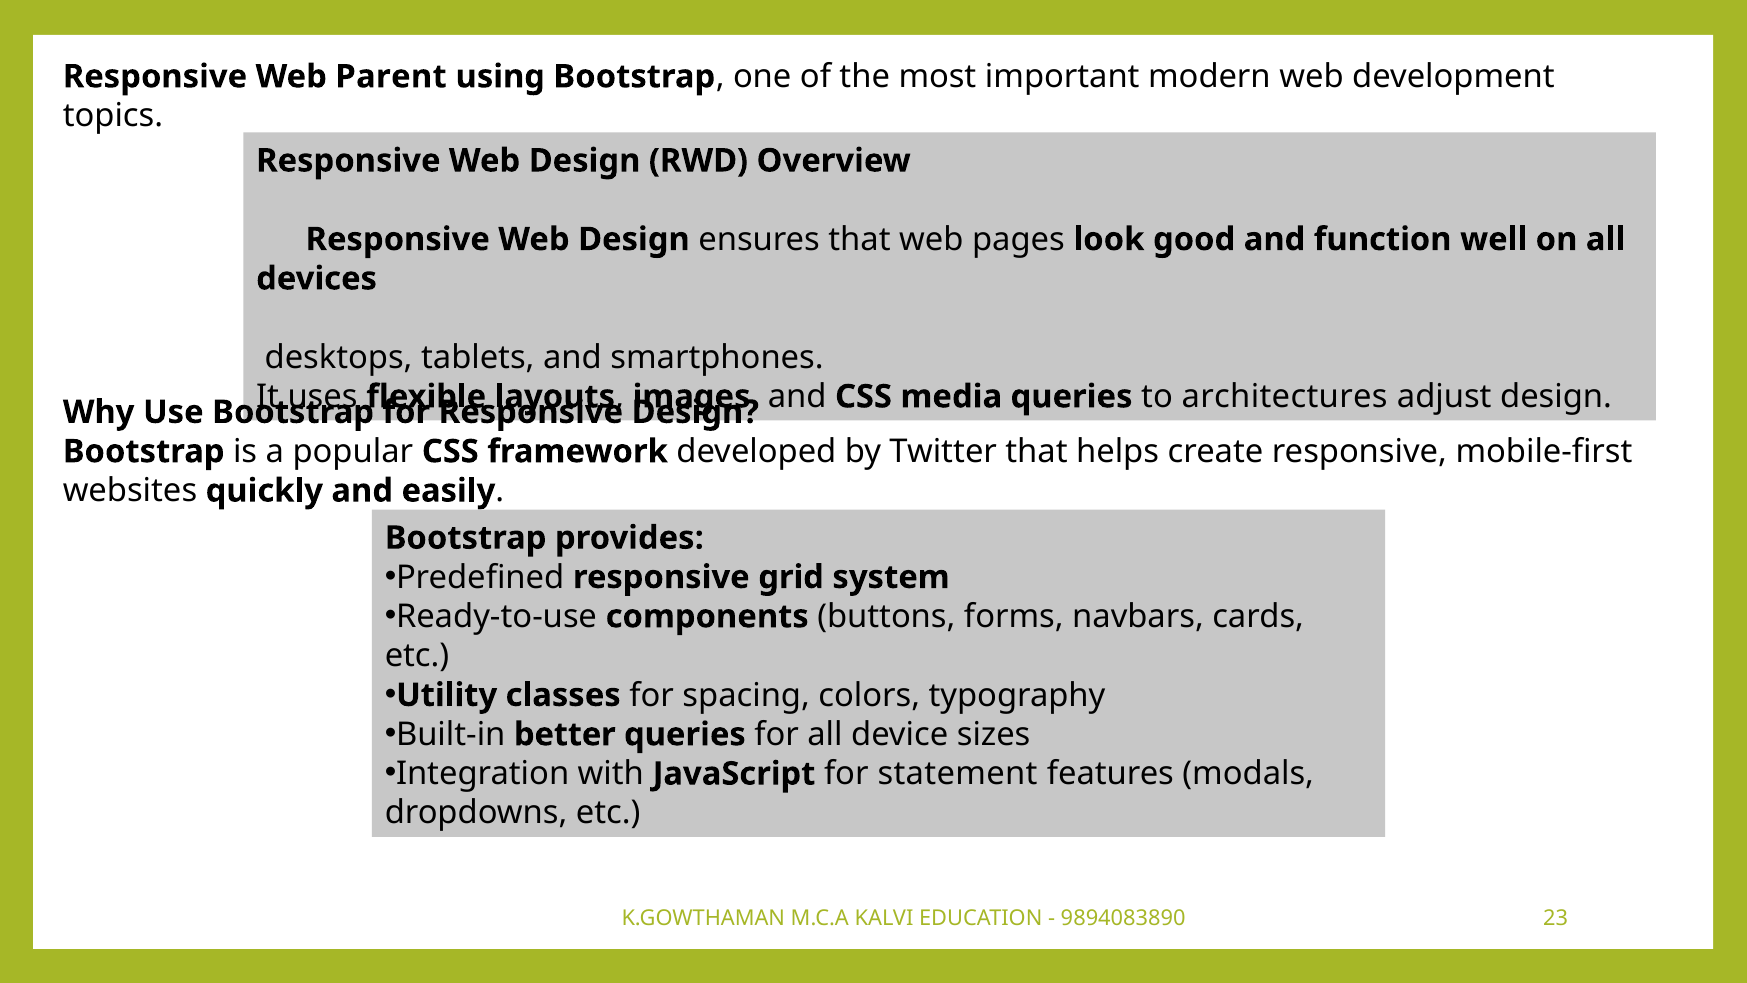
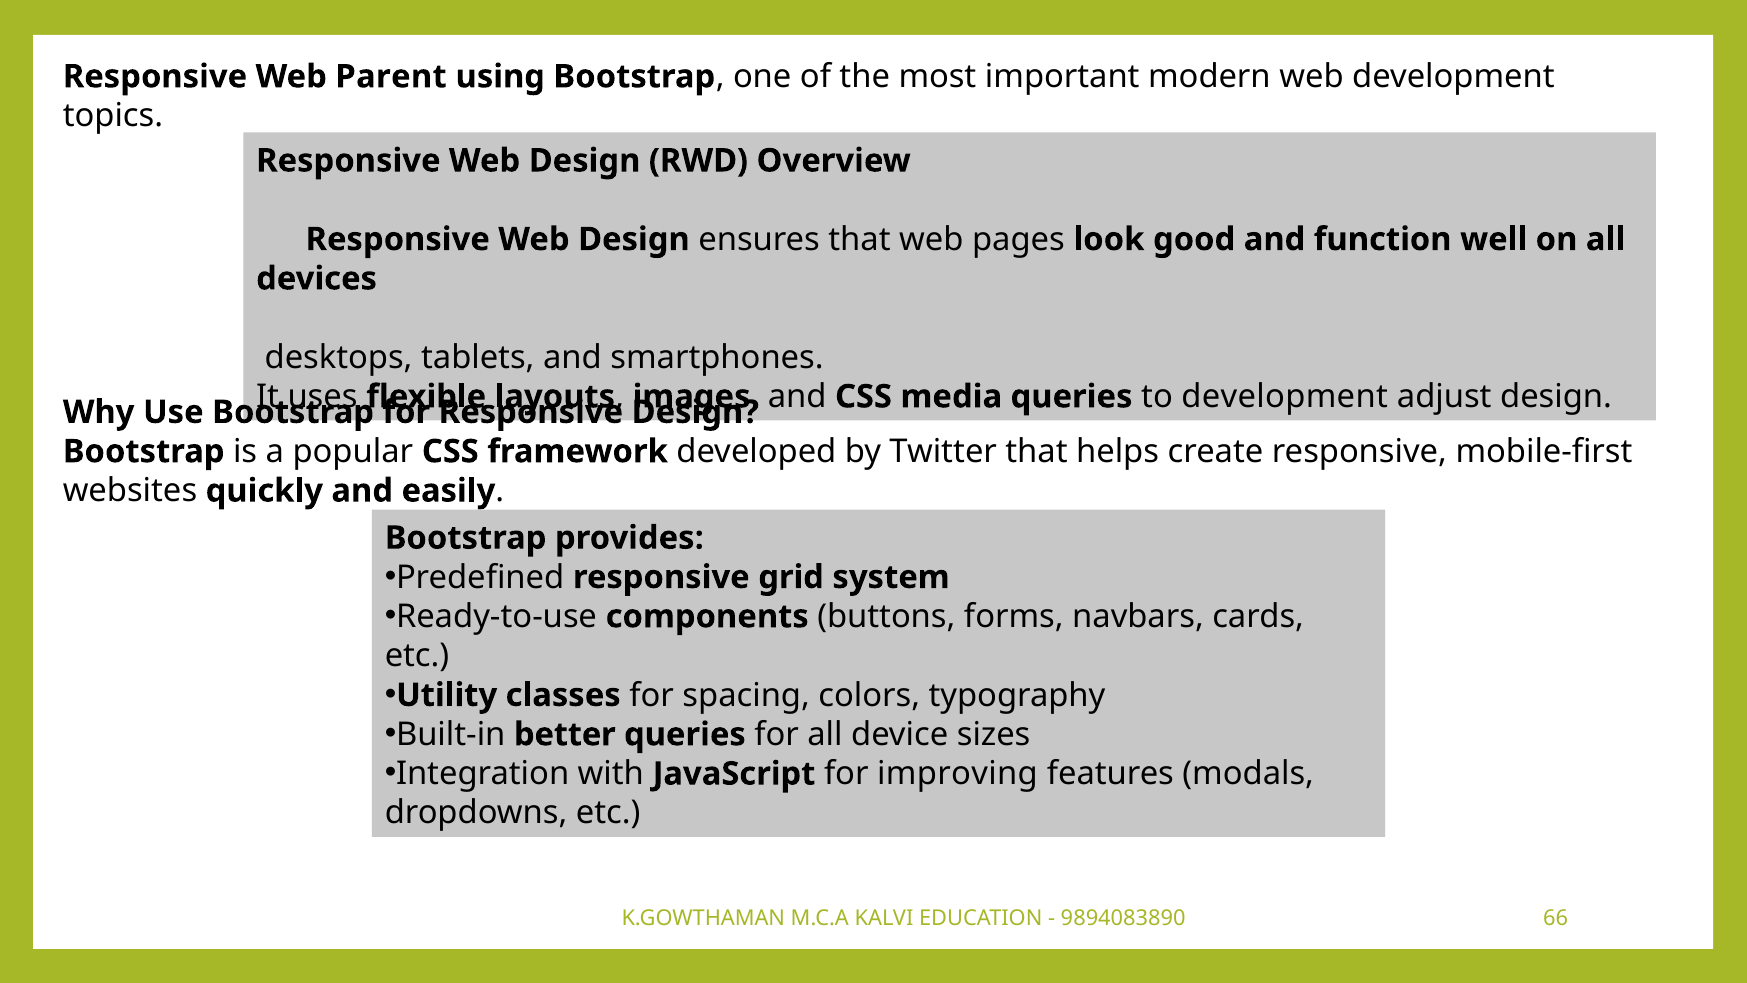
to architectures: architectures -> development
statement: statement -> improving
23: 23 -> 66
